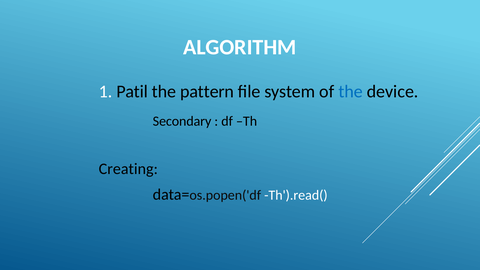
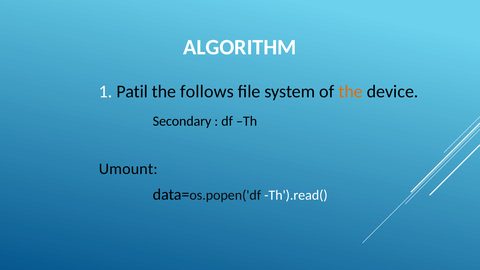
pattern: pattern -> follows
the at (351, 92) colour: blue -> orange
Creating: Creating -> Umount
